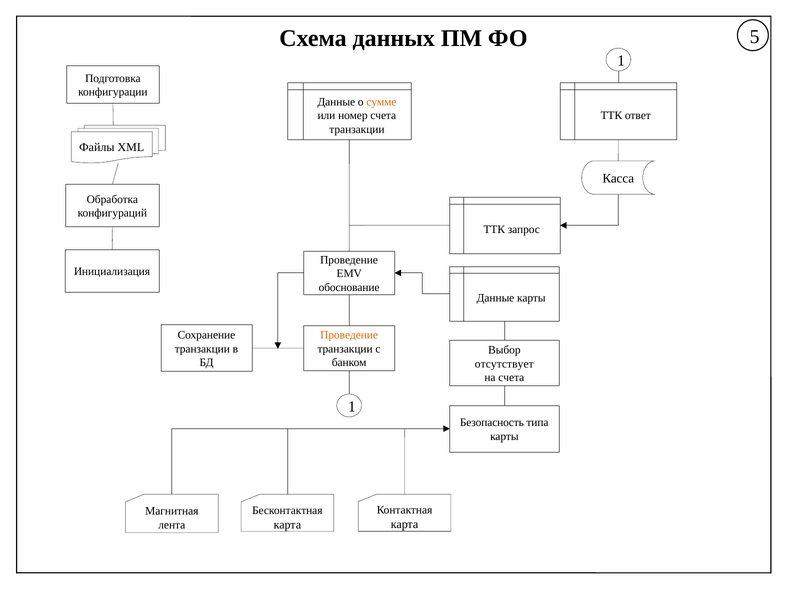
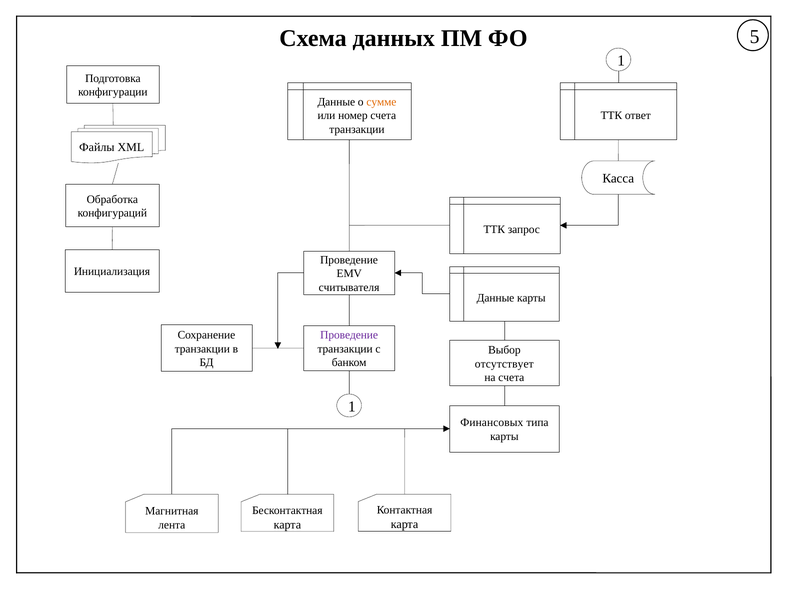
обоснование: обоснование -> считывателя
Проведение at (349, 335) colour: orange -> purple
Безопасность: Безопасность -> Финансовых
